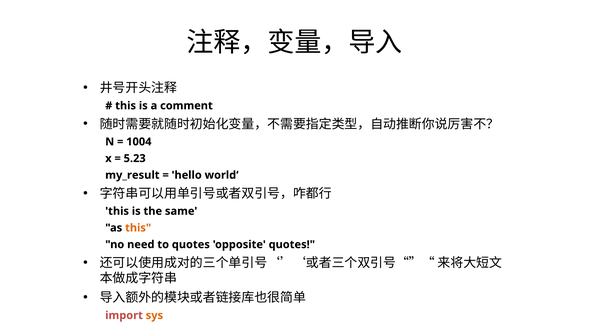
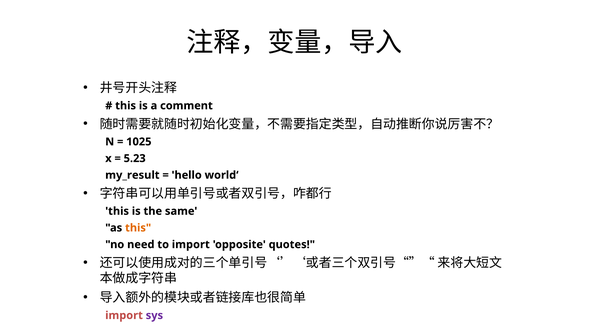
1004: 1004 -> 1025
to quotes: quotes -> import
sys colour: orange -> purple
